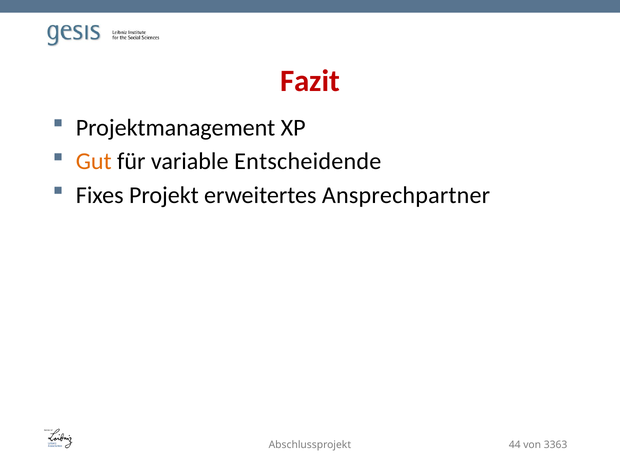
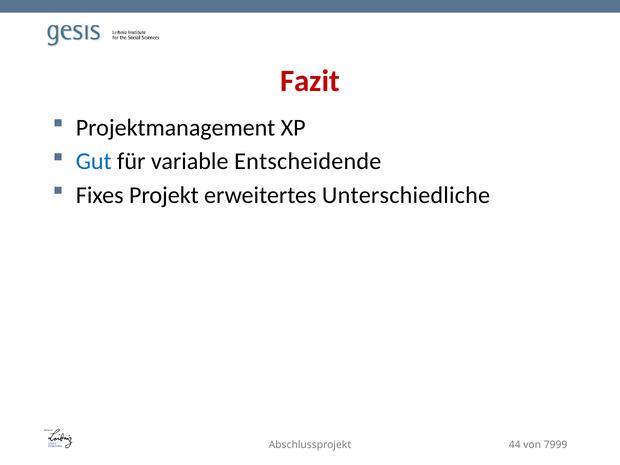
Gut colour: orange -> blue
Ansprechpartner: Ansprechpartner -> Unterschiedliche
3363: 3363 -> 7999
